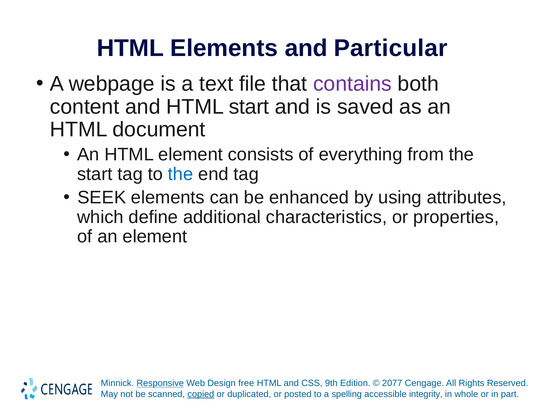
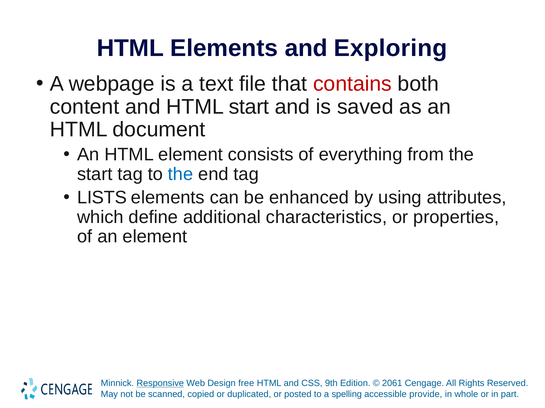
Particular: Particular -> Exploring
contains colour: purple -> red
SEEK: SEEK -> LISTS
2077: 2077 -> 2061
copied underline: present -> none
integrity: integrity -> provide
